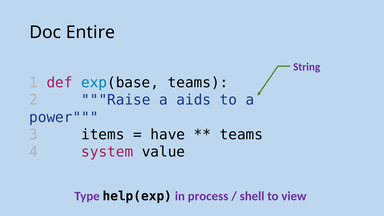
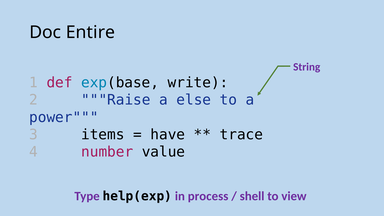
exp(base teams: teams -> write
aids: aids -> else
teams at (241, 135): teams -> trace
system: system -> number
